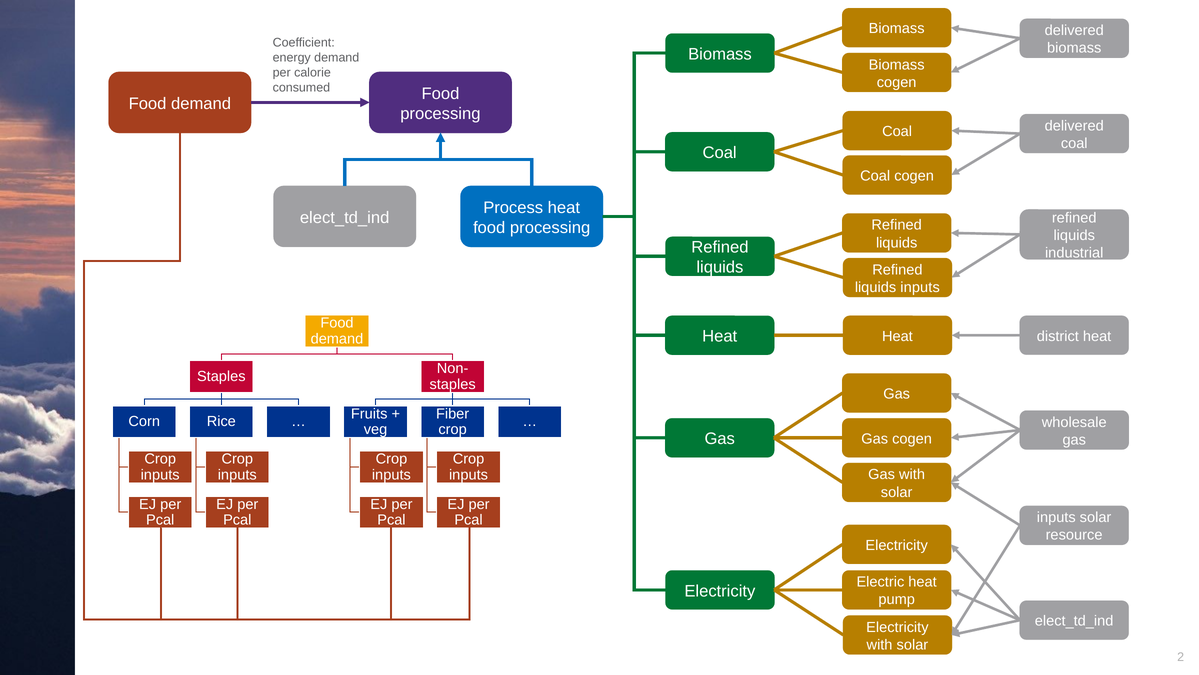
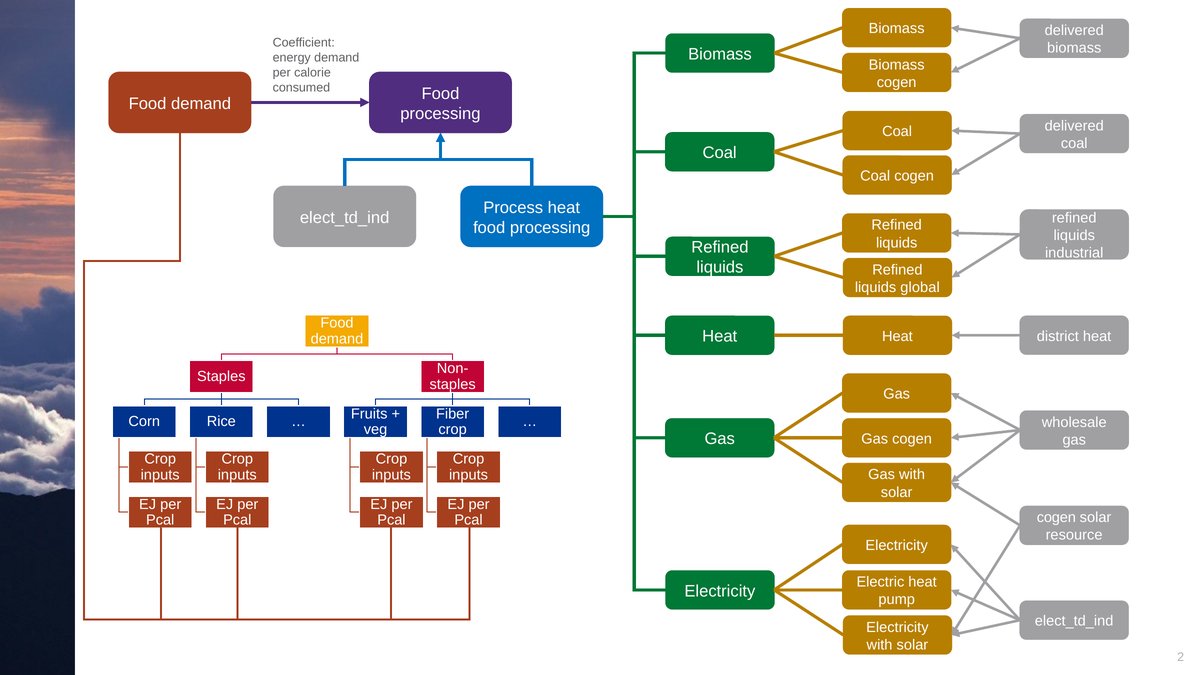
liquids inputs: inputs -> global
inputs at (1056, 517): inputs -> cogen
